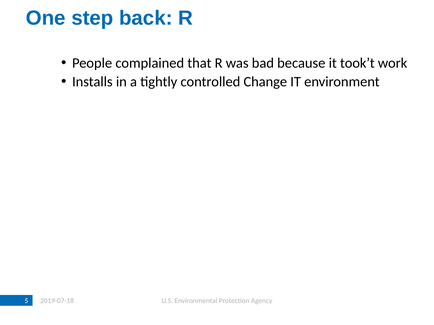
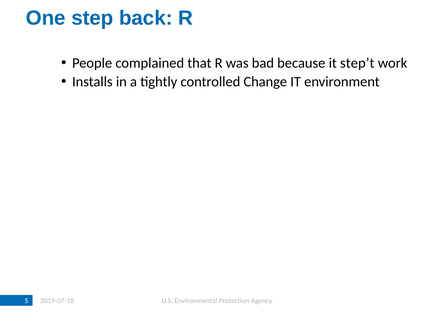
took’t: took’t -> step’t
